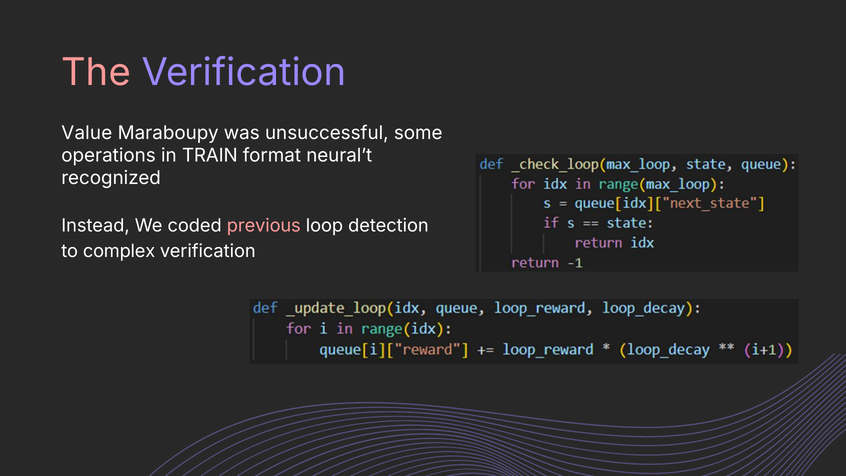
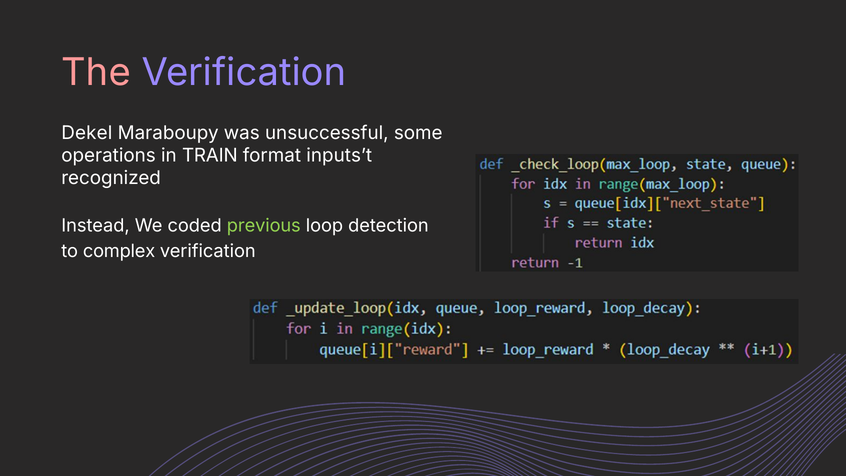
Value: Value -> Dekel
neural’t: neural’t -> inputs’t
previous colour: pink -> light green
